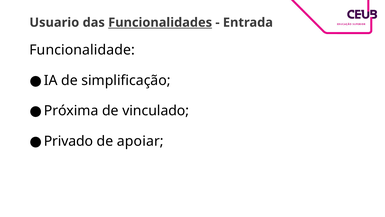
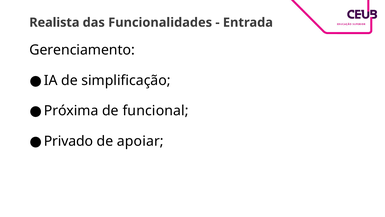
Usuario: Usuario -> Realista
Funcionalidades underline: present -> none
Funcionalidade: Funcionalidade -> Gerenciamento
vinculado: vinculado -> funcional
